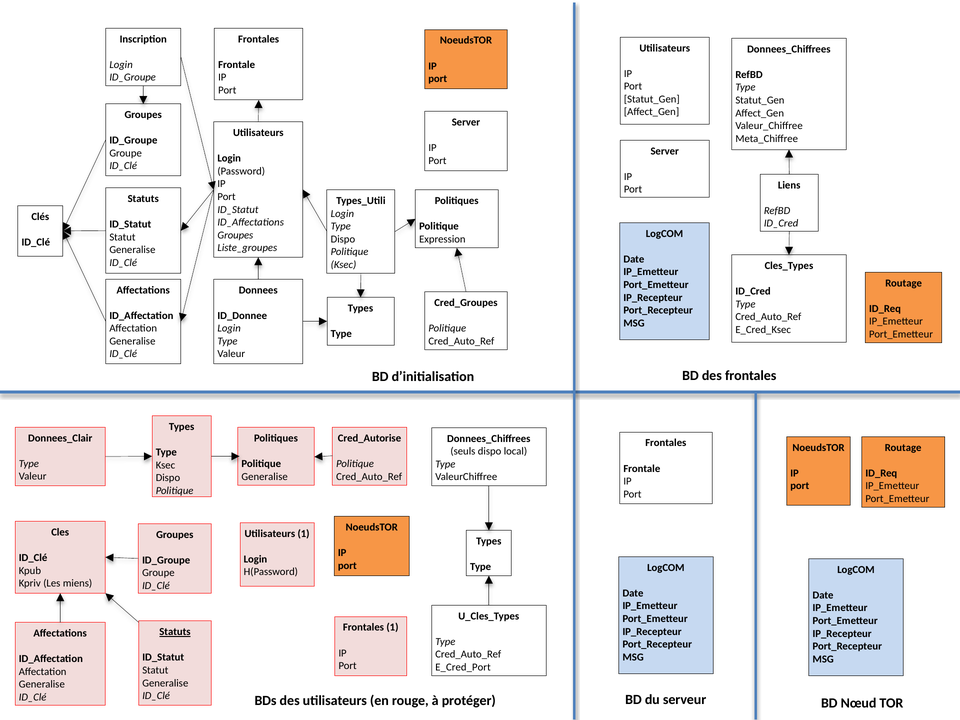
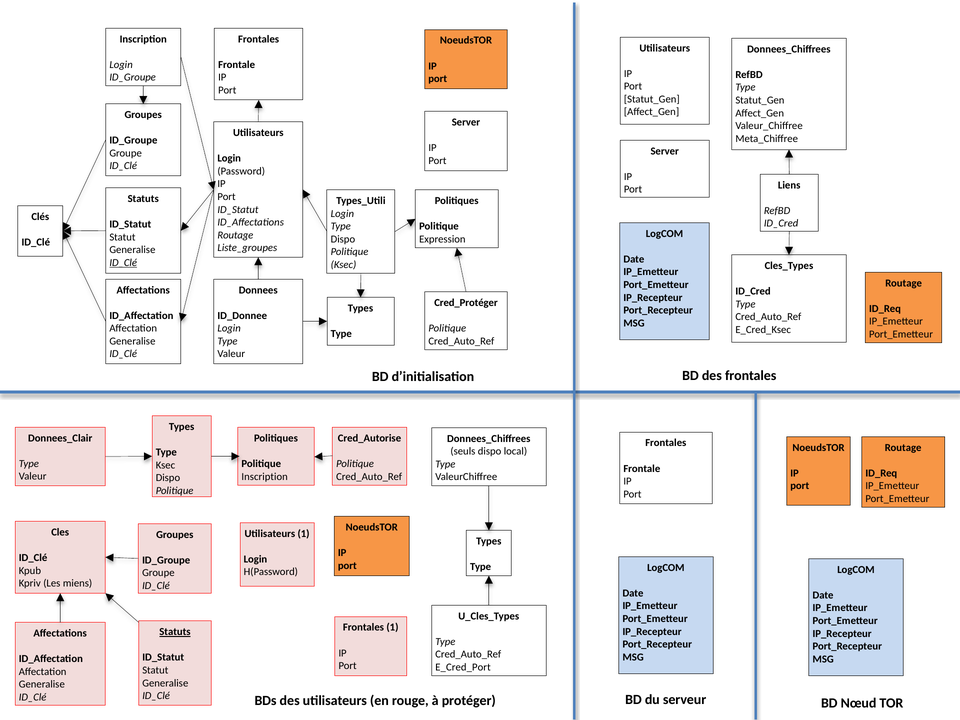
Groupes at (235, 235): Groupes -> Routage
ID_Clé at (123, 263) underline: none -> present
Cred_Groupes: Cred_Groupes -> Cred_Protéger
Generalise at (265, 476): Generalise -> Inscription
